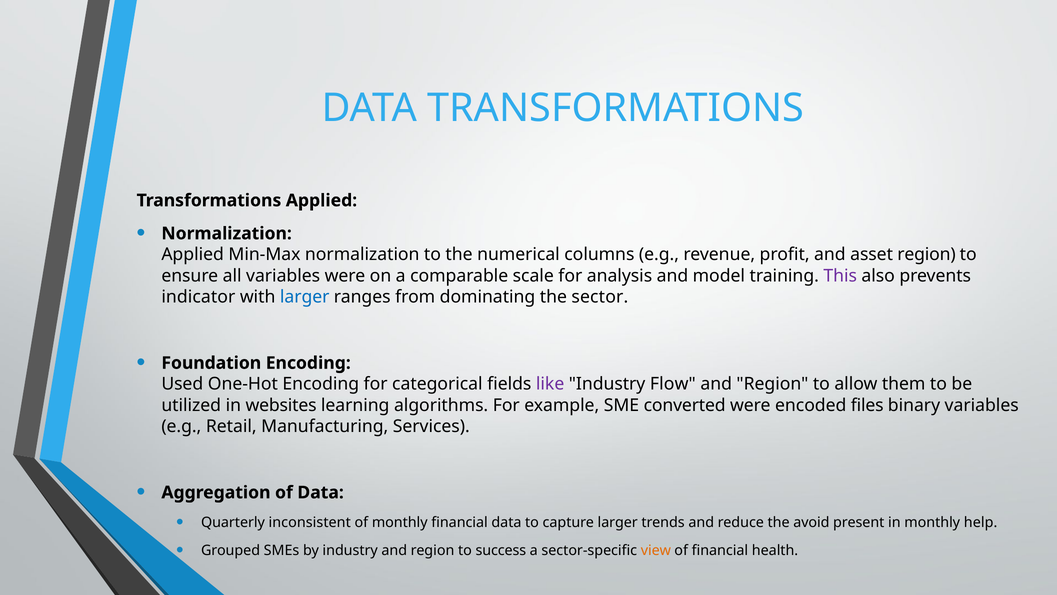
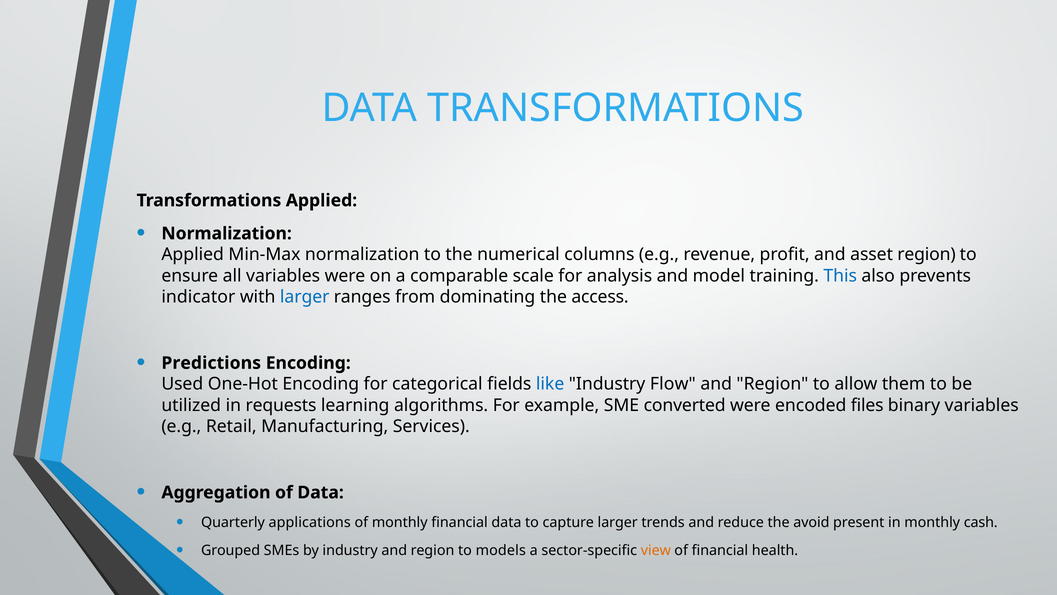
This colour: purple -> blue
sector: sector -> access
Foundation: Foundation -> Predictions
like colour: purple -> blue
websites: websites -> requests
inconsistent: inconsistent -> applications
help: help -> cash
success: success -> models
